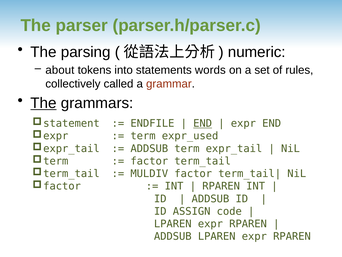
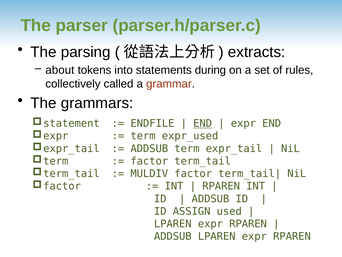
numeric: numeric -> extracts
words: words -> during
The at (44, 103) underline: present -> none
code: code -> used
